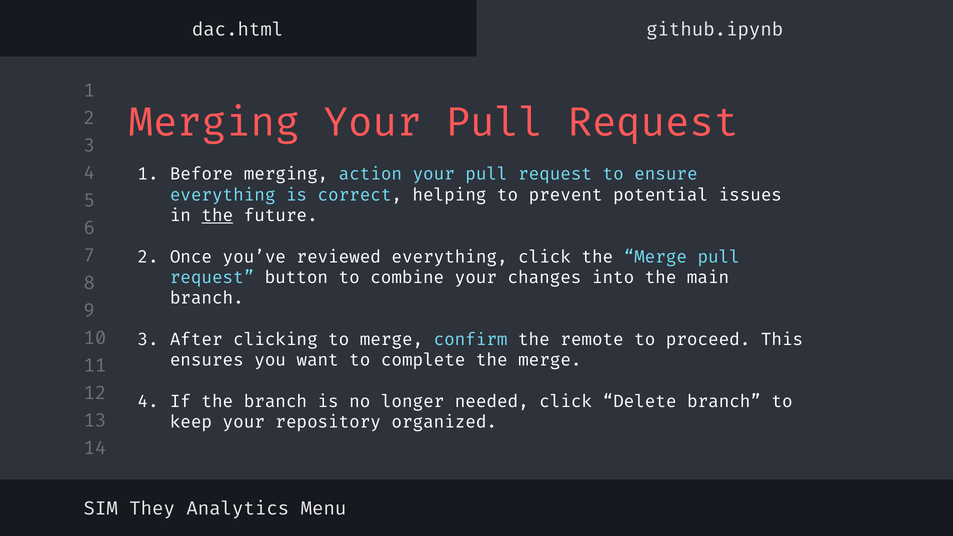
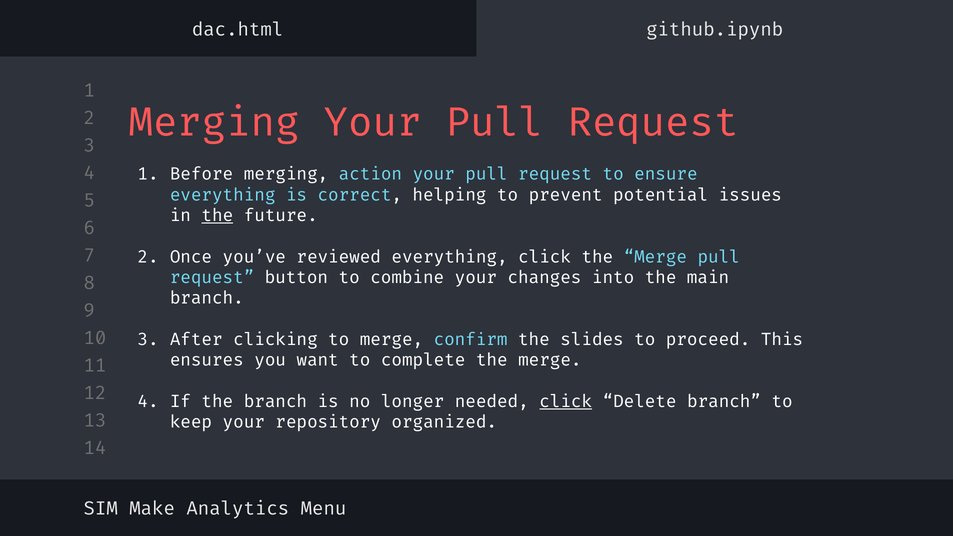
remote: remote -> slides
click at (566, 402) underline: none -> present
They: They -> Make
